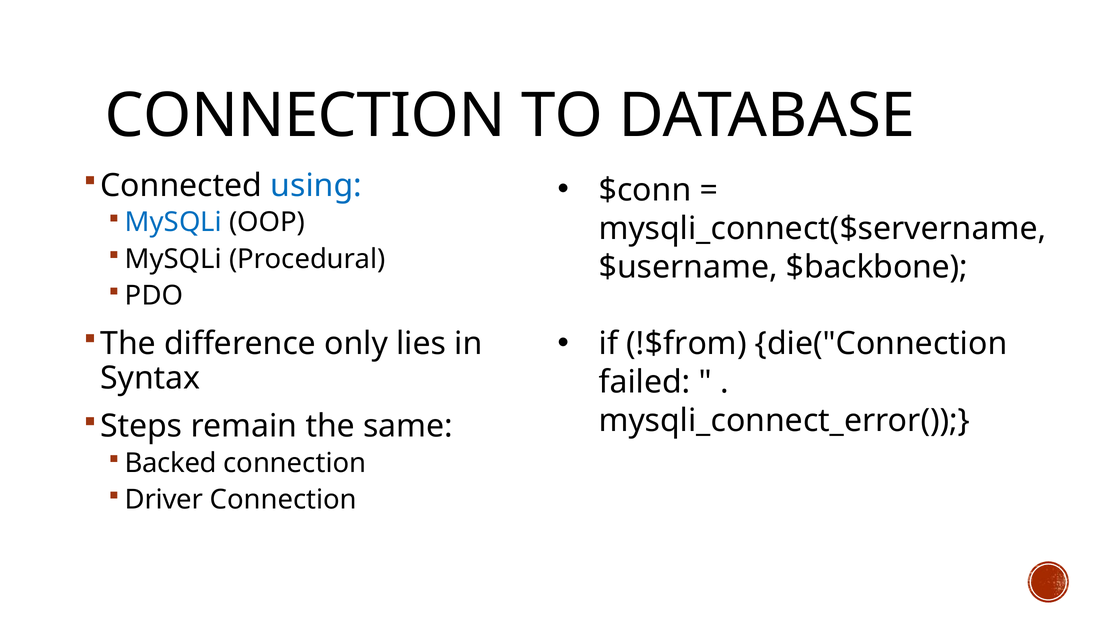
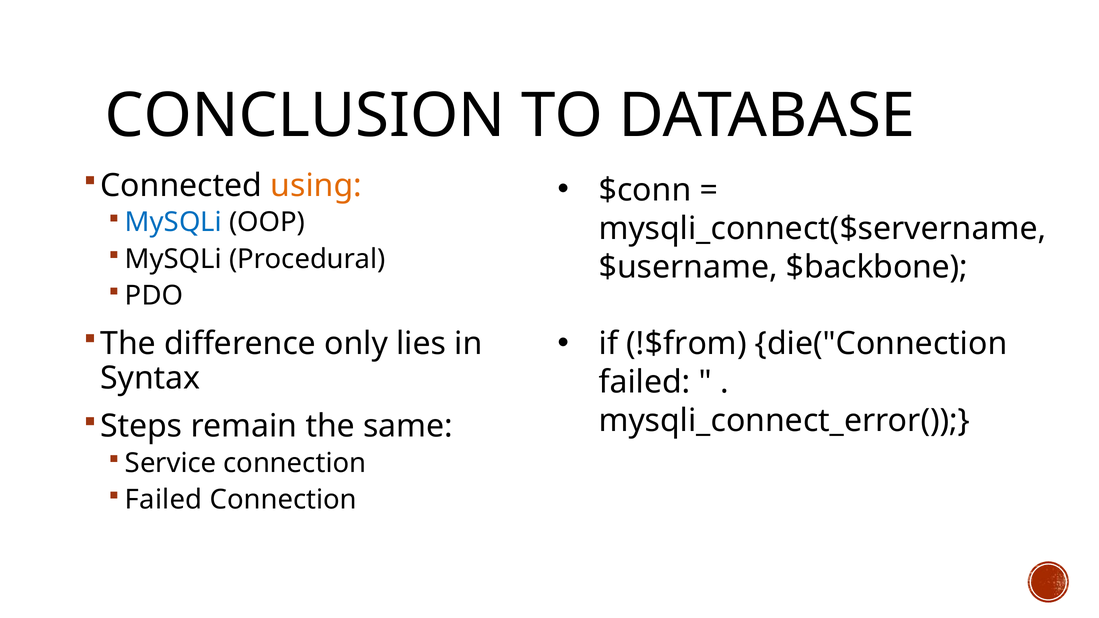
CONNECTION at (305, 116): CONNECTION -> CONCLUSION
using colour: blue -> orange
Backed: Backed -> Service
Driver at (164, 500): Driver -> Failed
